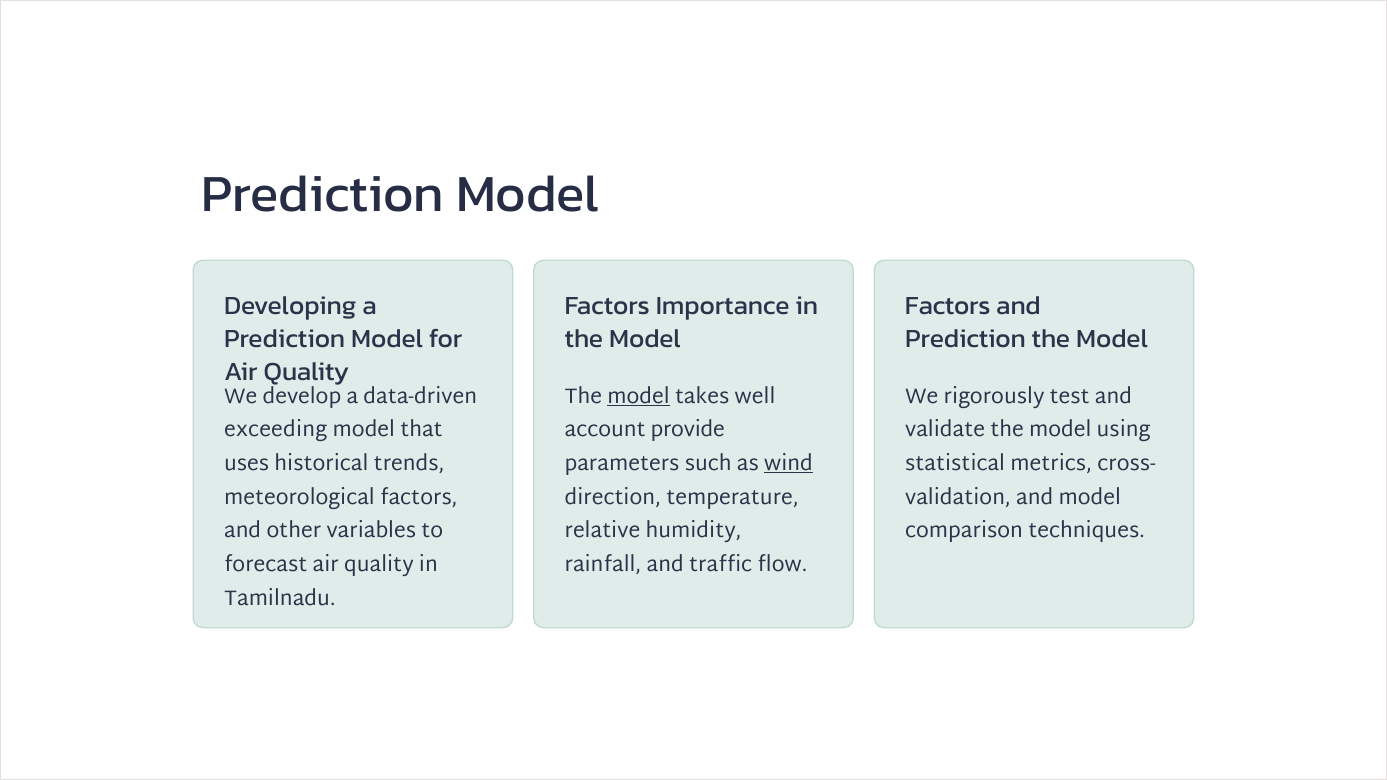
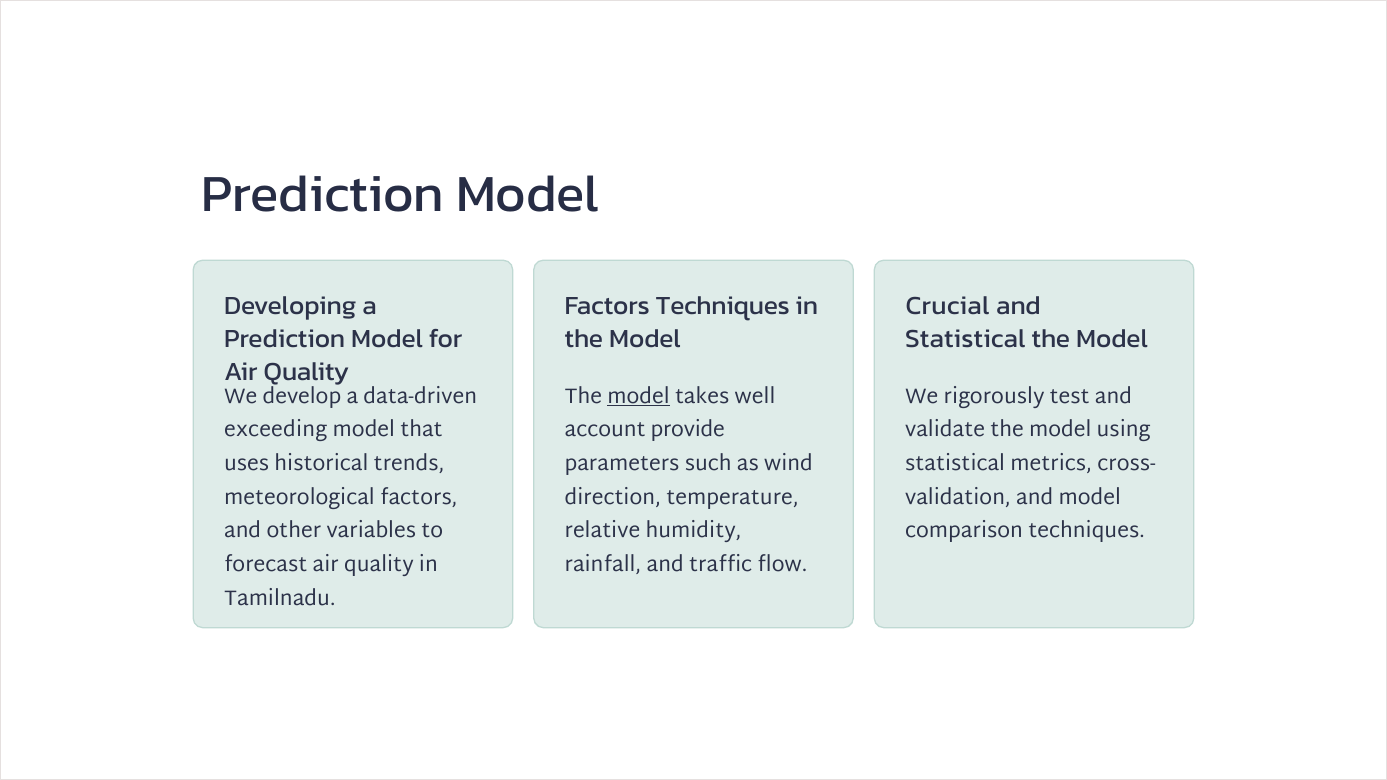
Factors Importance: Importance -> Techniques
Factors at (948, 306): Factors -> Crucial
Prediction at (966, 339): Prediction -> Statistical
wind underline: present -> none
